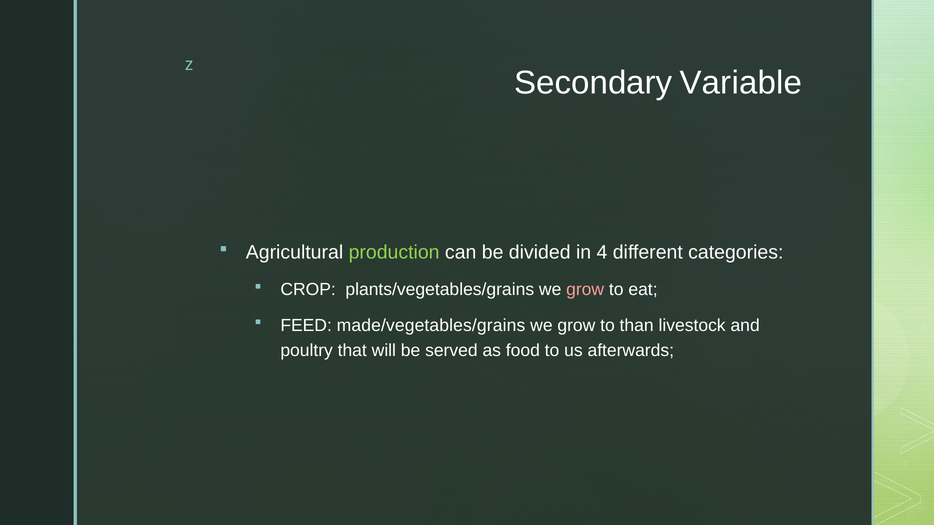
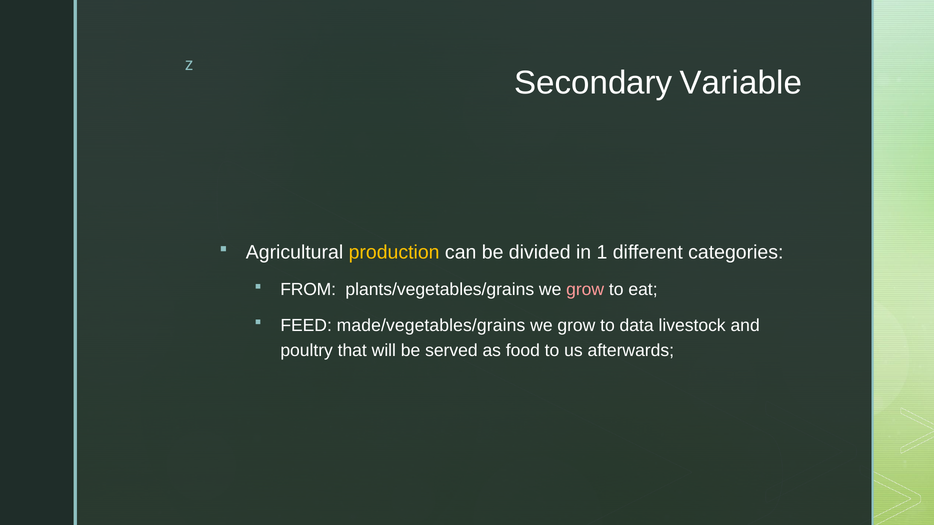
production colour: light green -> yellow
4: 4 -> 1
CROP: CROP -> FROM
than: than -> data
